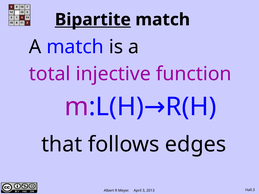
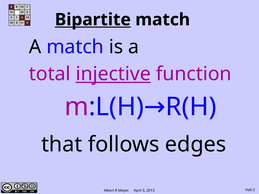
injective underline: none -> present
